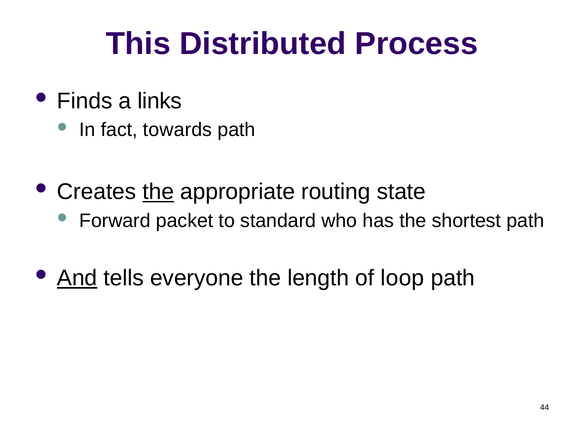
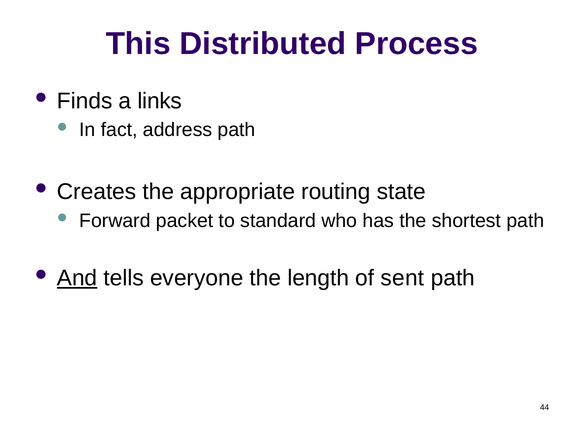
towards: towards -> address
the at (158, 192) underline: present -> none
loop: loop -> sent
